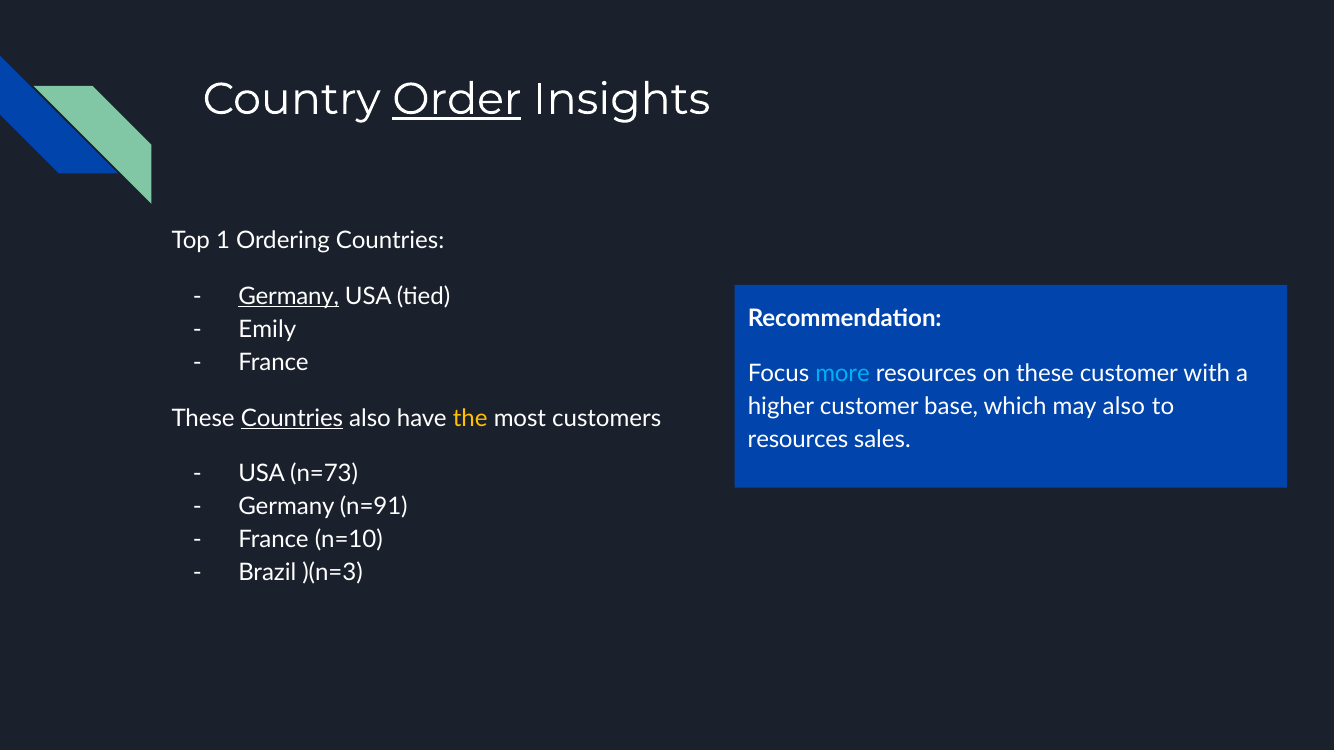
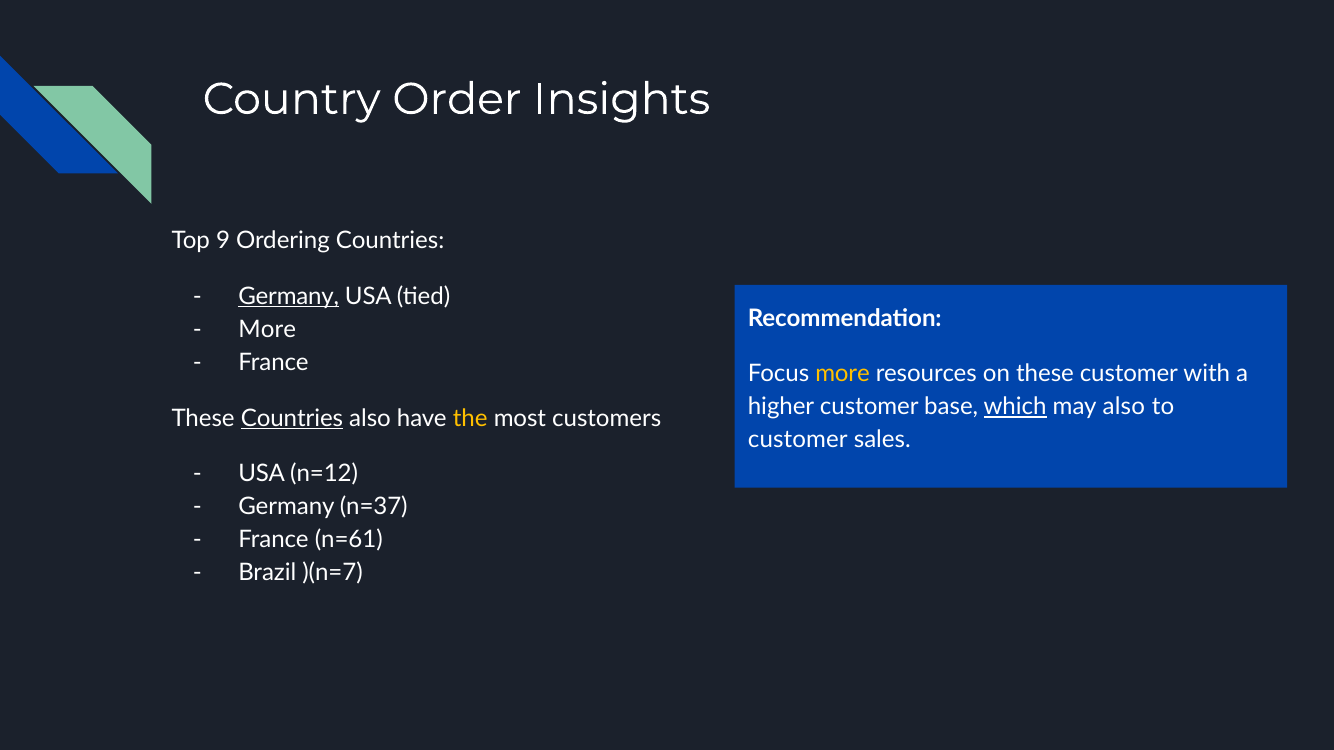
Order underline: present -> none
1: 1 -> 9
Emily at (267, 330): Emily -> More
more at (843, 374) colour: light blue -> yellow
which underline: none -> present
resources at (798, 440): resources -> customer
n=73: n=73 -> n=12
n=91: n=91 -> n=37
n=10: n=10 -> n=61
)(n=3: )(n=3 -> )(n=7
